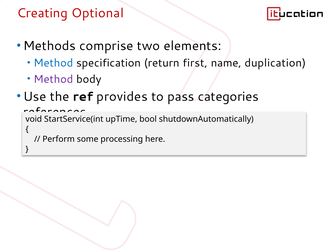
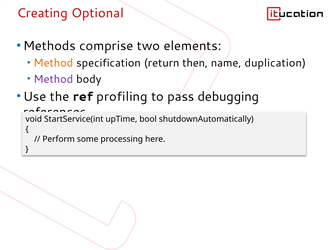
Method at (53, 63) colour: blue -> orange
first: first -> then
provides: provides -> profiling
categories: categories -> debugging
